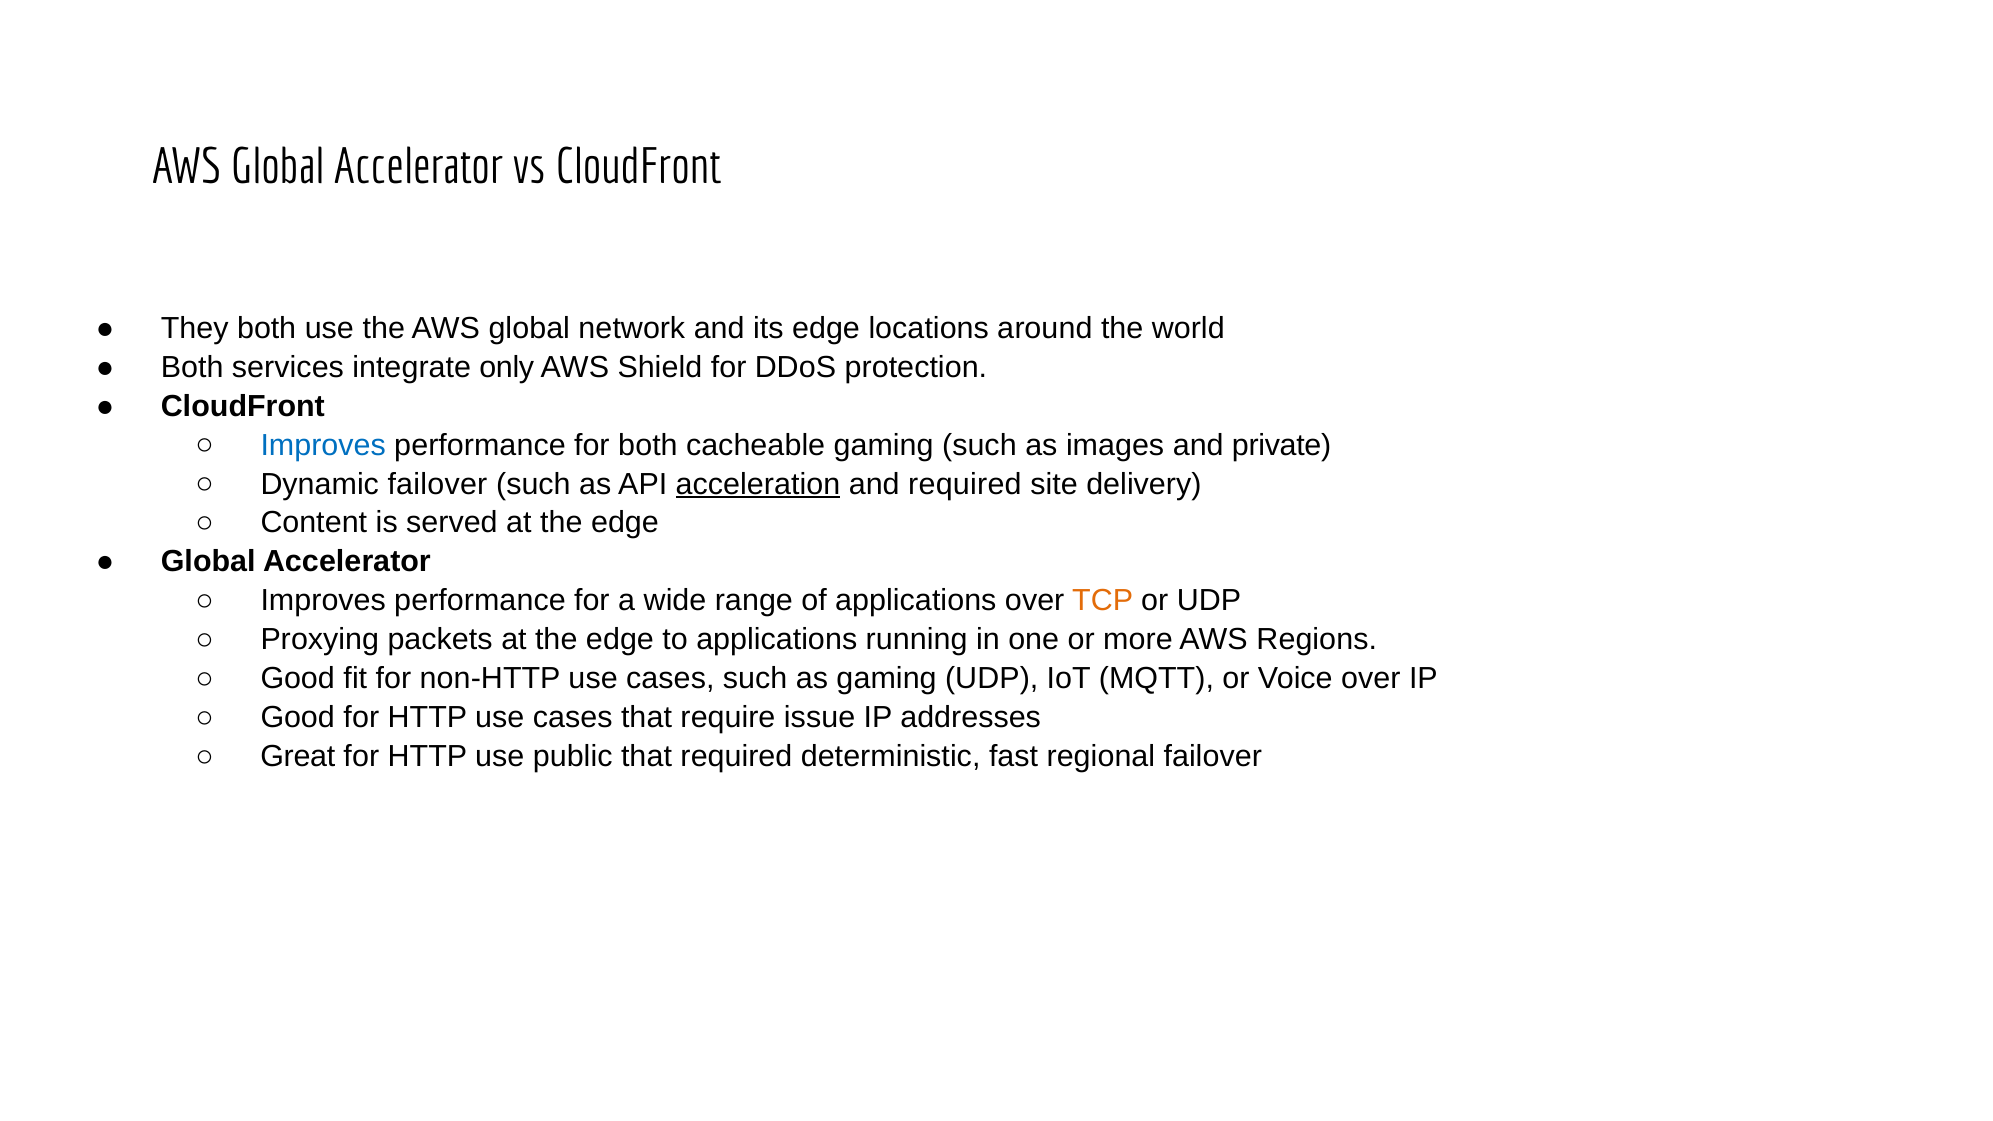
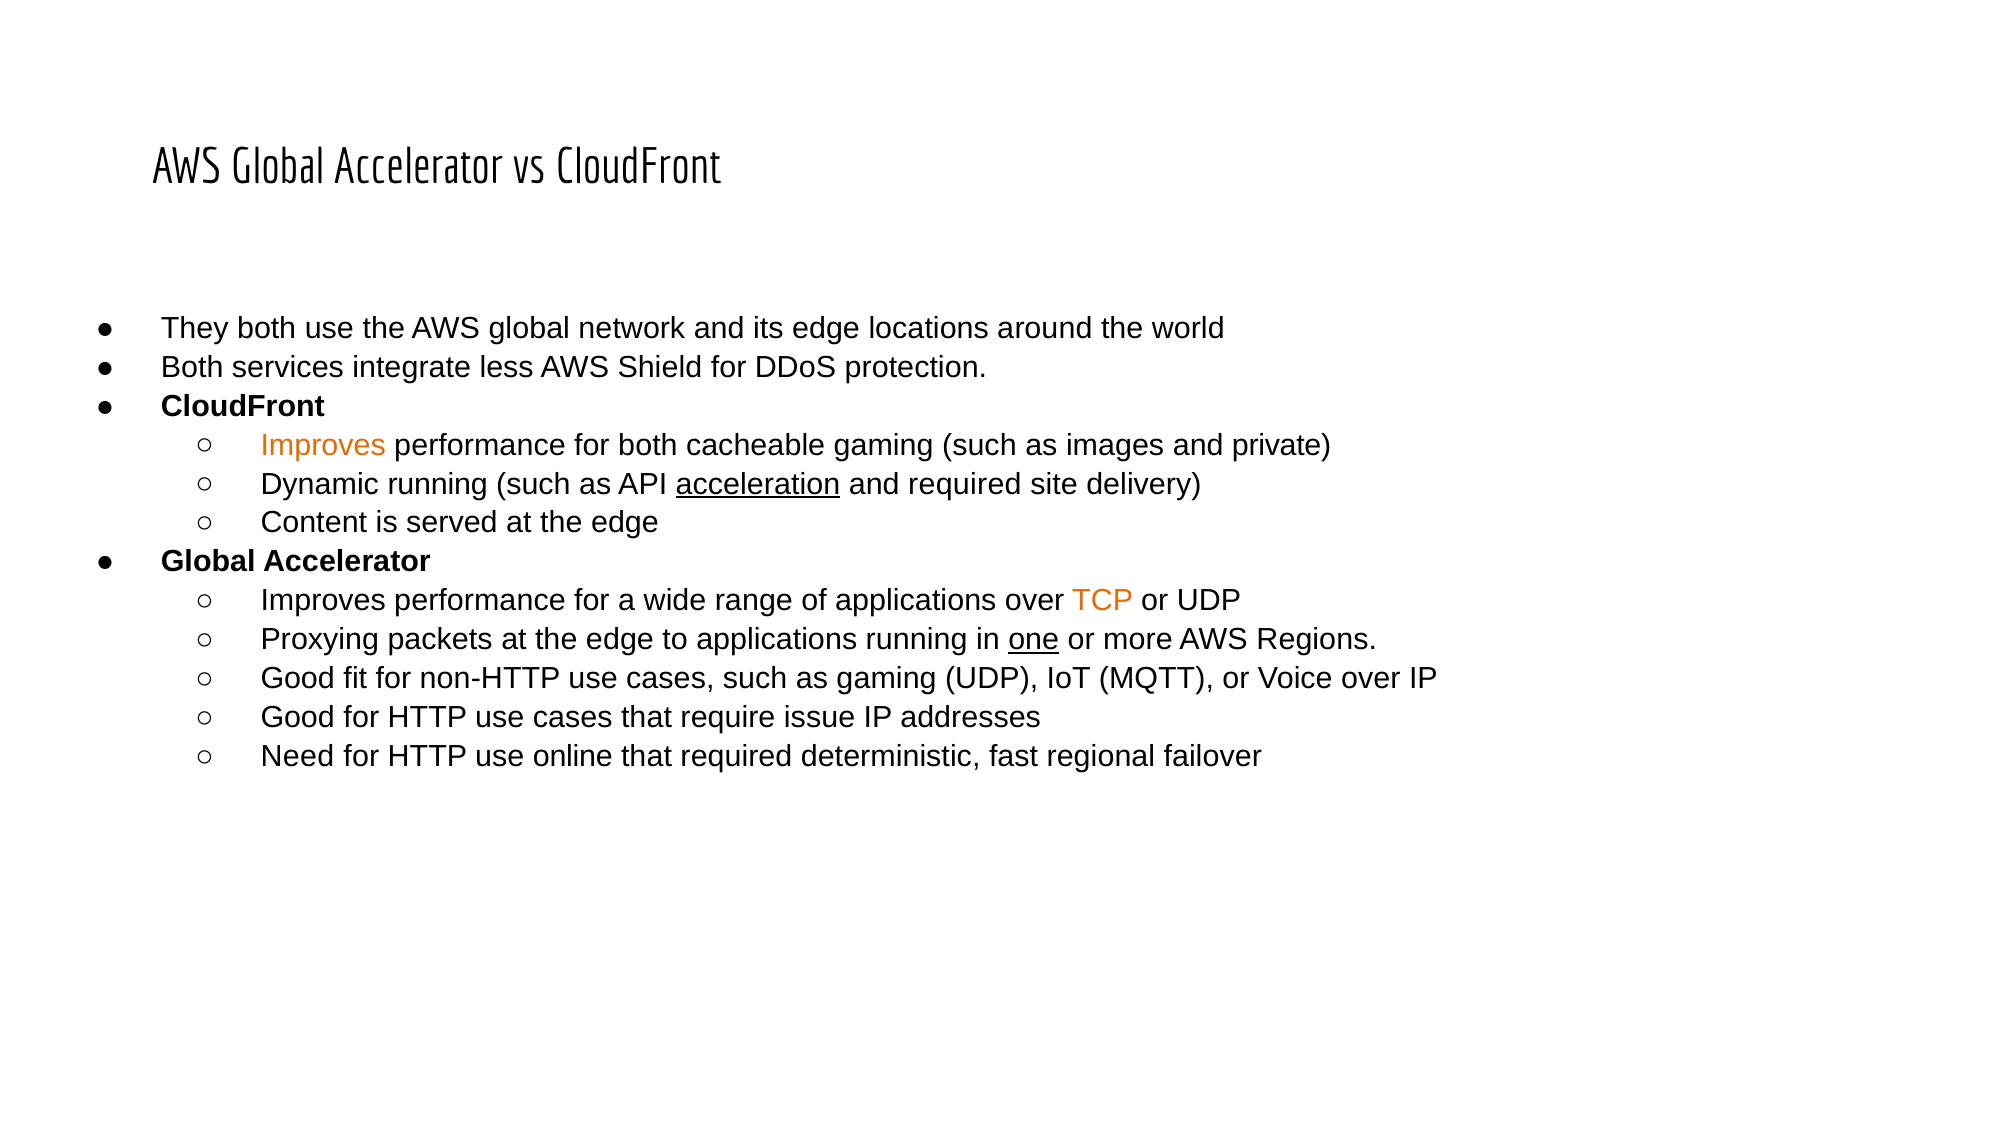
only: only -> less
Improves at (323, 445) colour: blue -> orange
Dynamic failover: failover -> running
one underline: none -> present
Great: Great -> Need
public: public -> online
